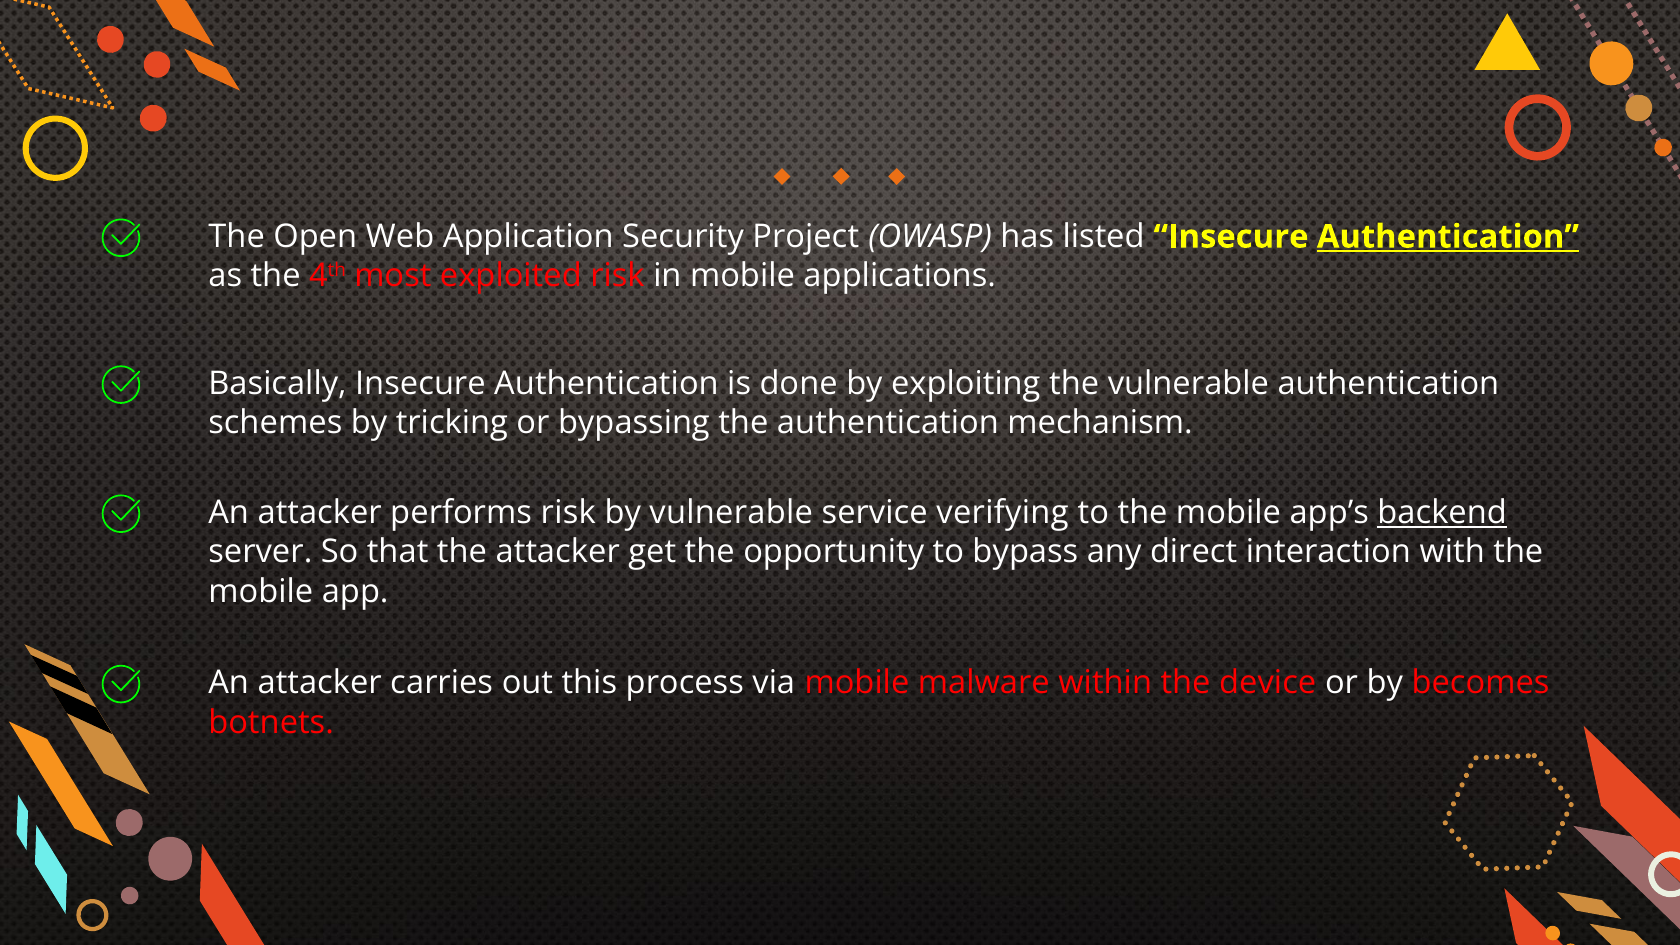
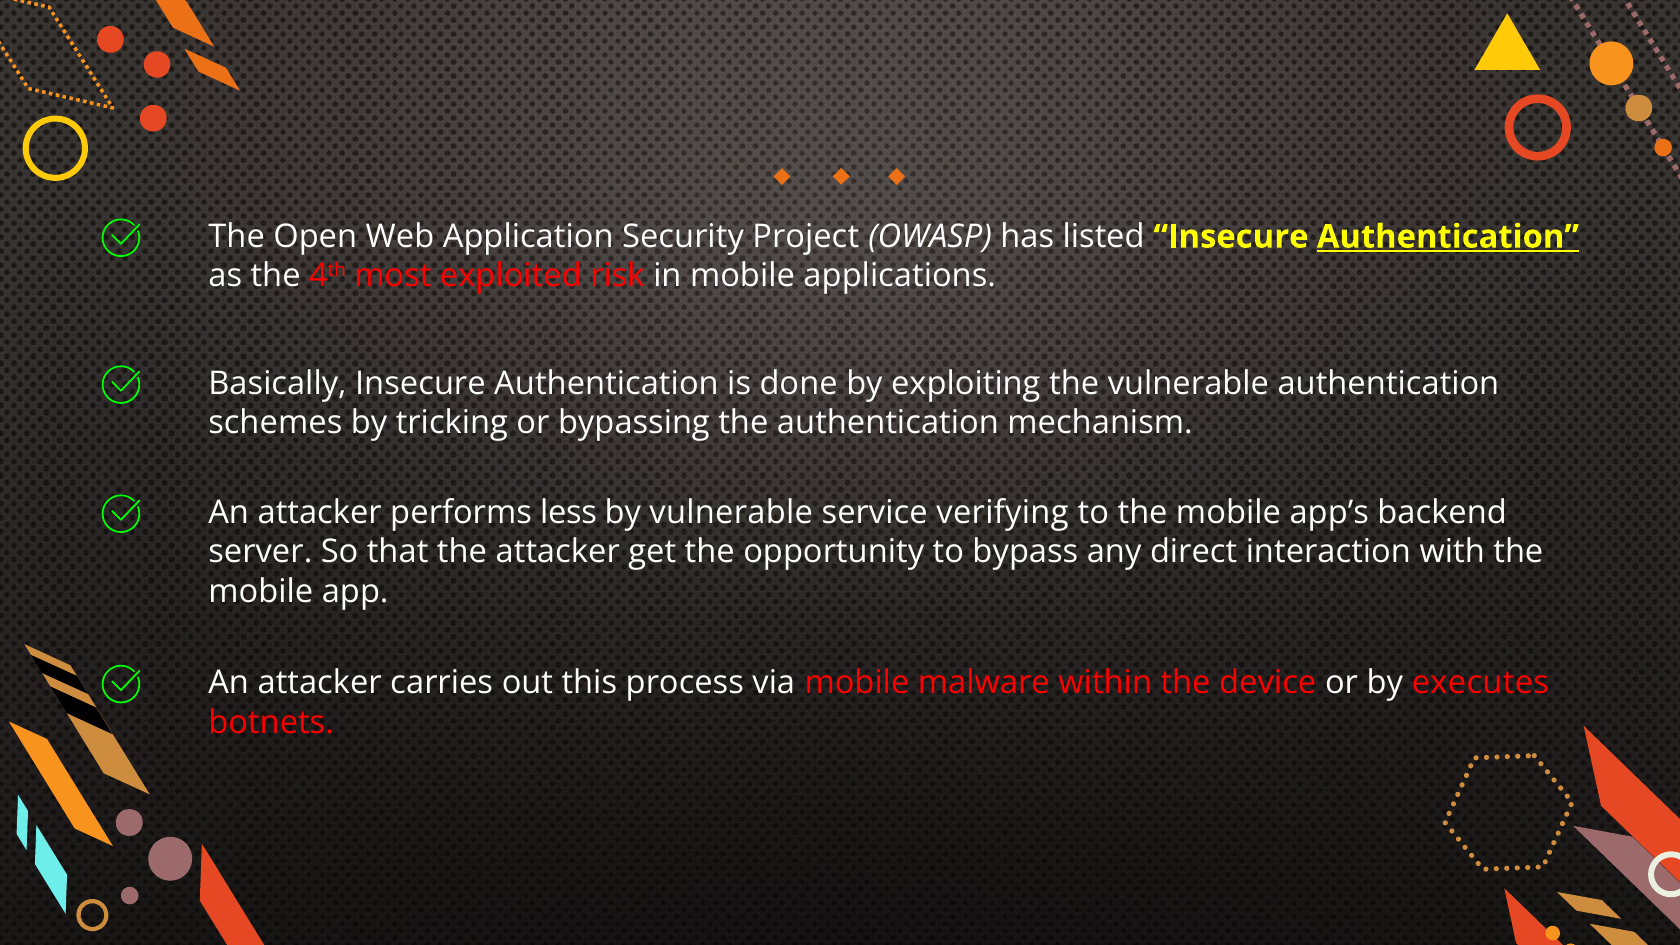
performs risk: risk -> less
backend underline: present -> none
becomes: becomes -> executes
